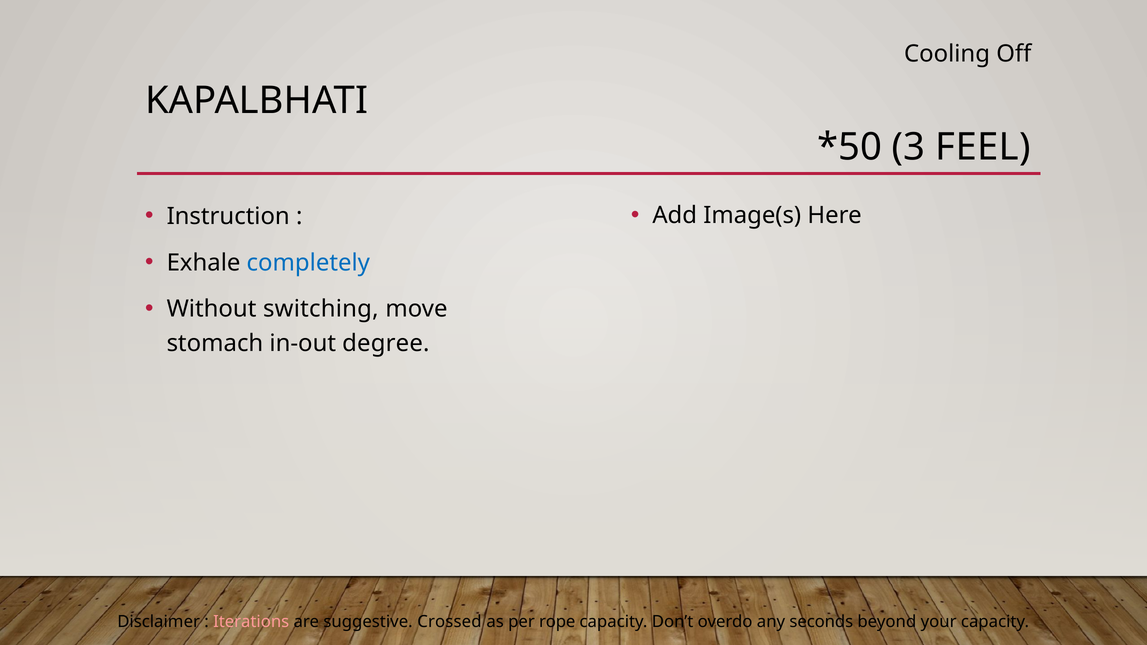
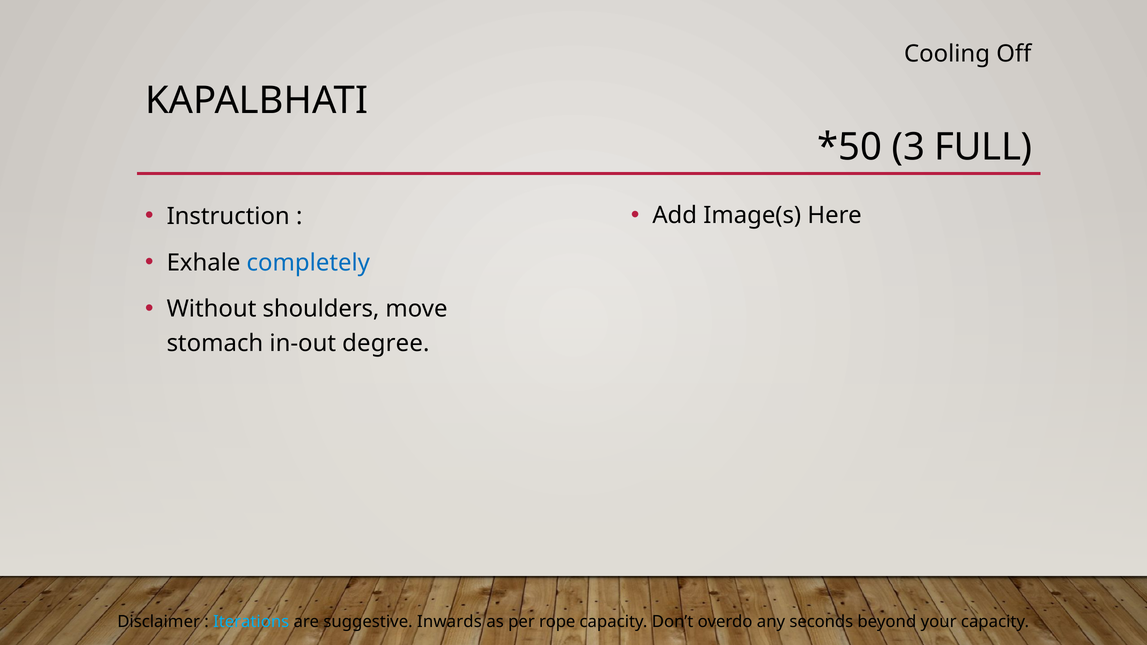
FEEL: FEEL -> FULL
switching: switching -> shoulders
Iterations colour: pink -> light blue
Crossed: Crossed -> Inwards
